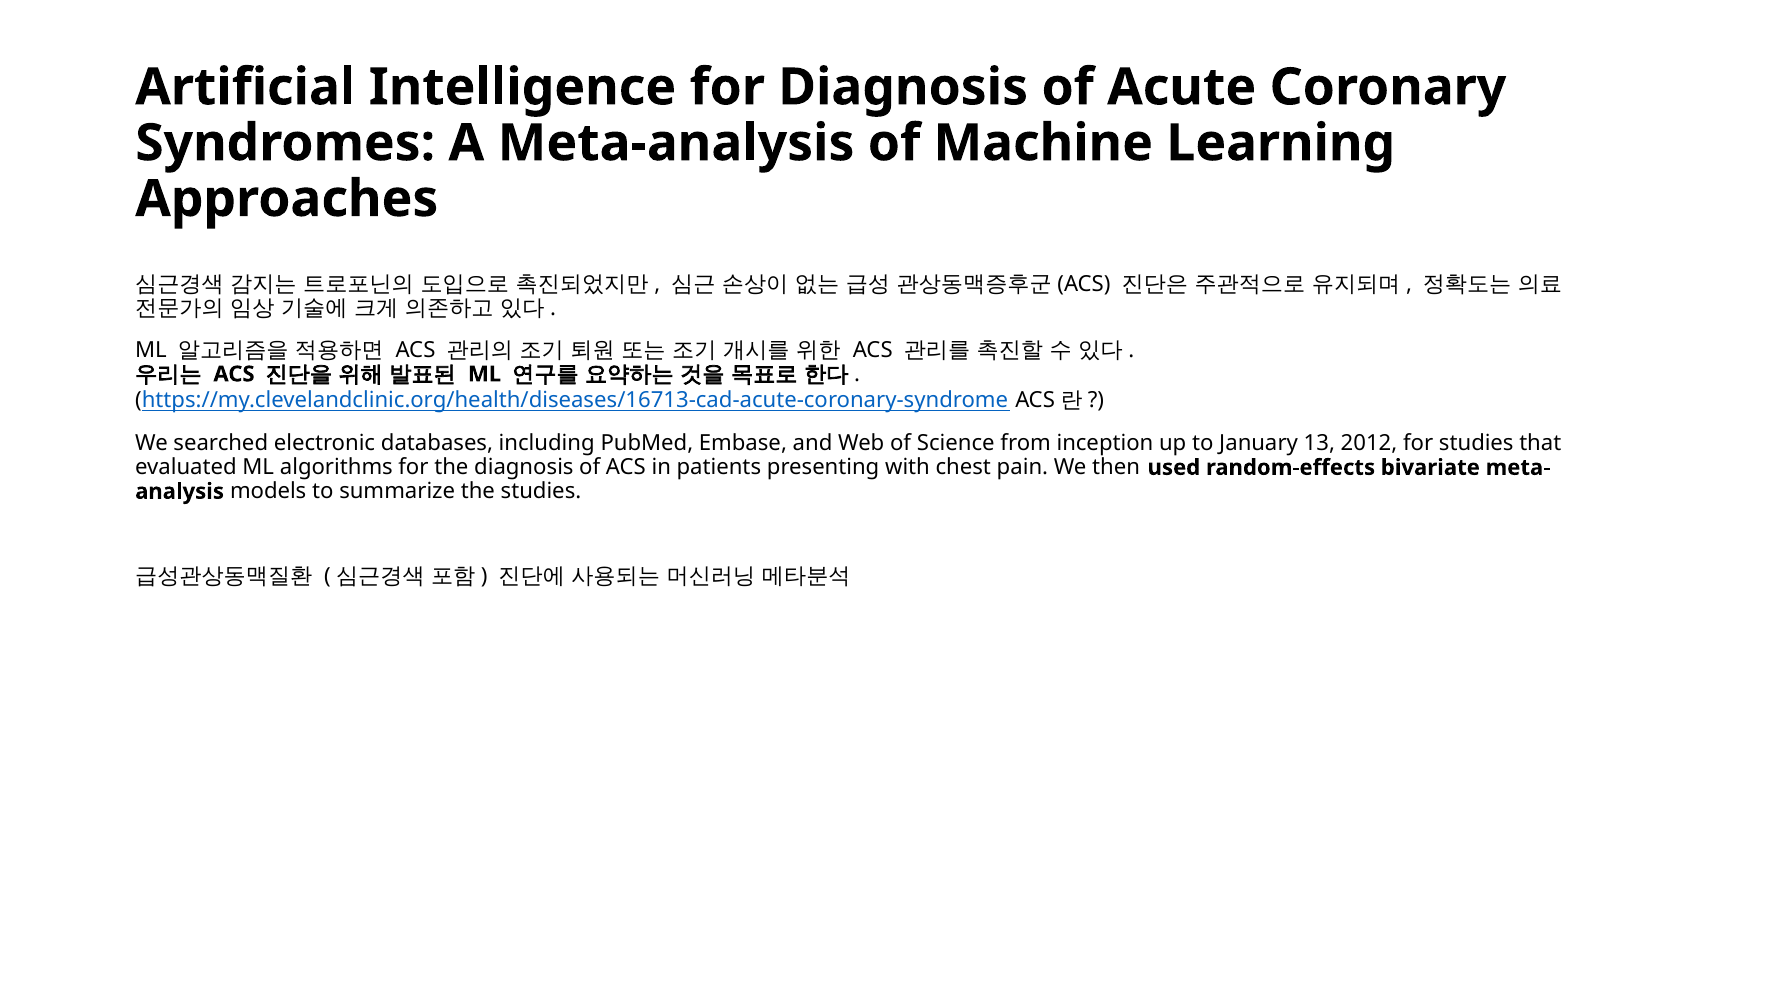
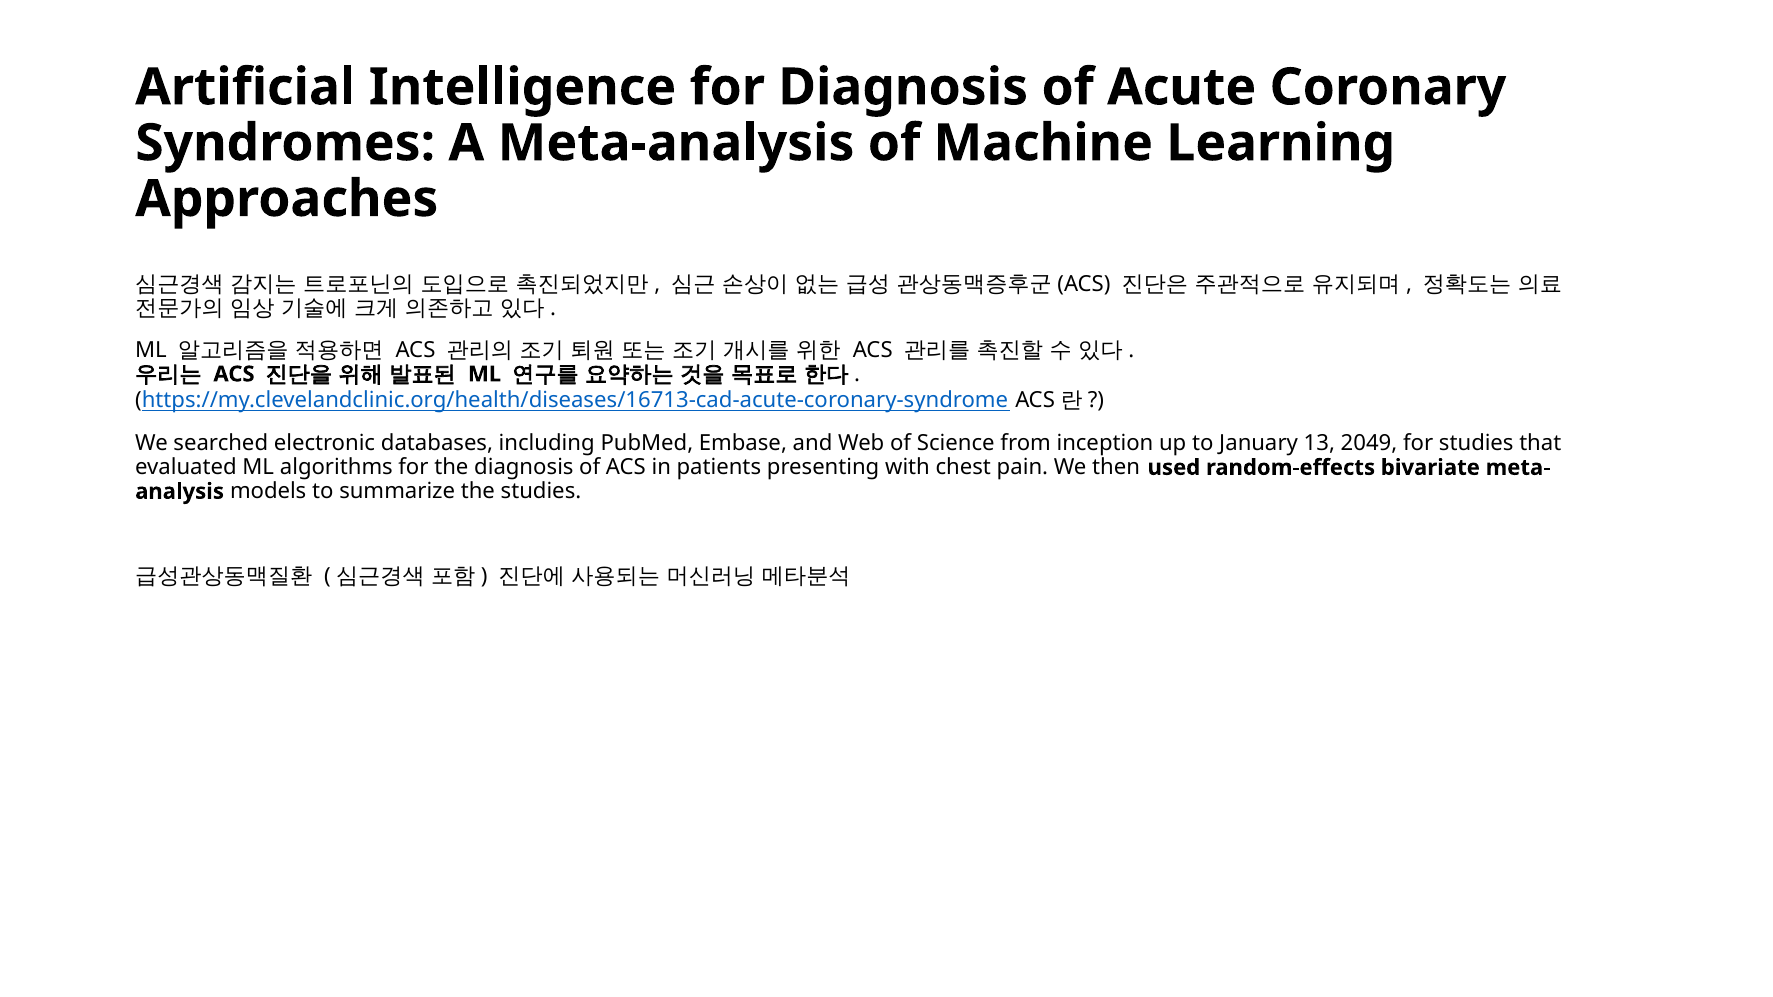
2012: 2012 -> 2049
